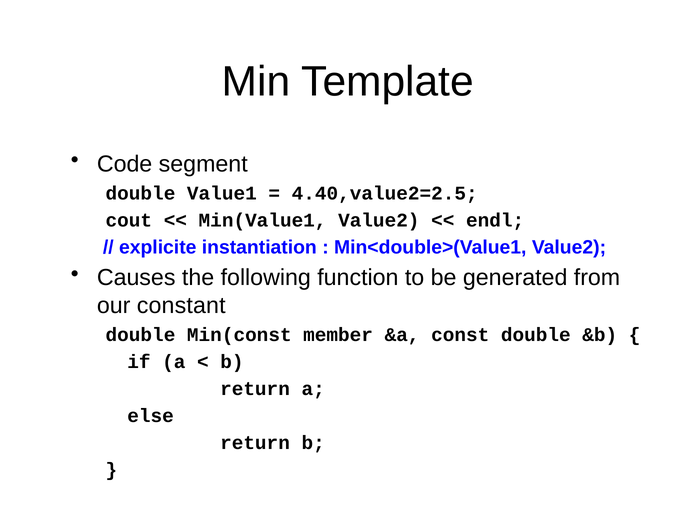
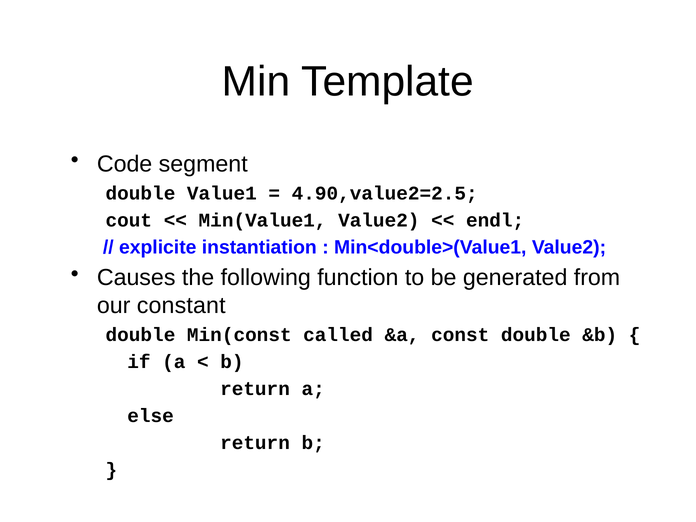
4.40,value2=2.5: 4.40,value2=2.5 -> 4.90,value2=2.5
member: member -> called
